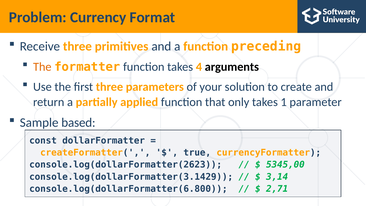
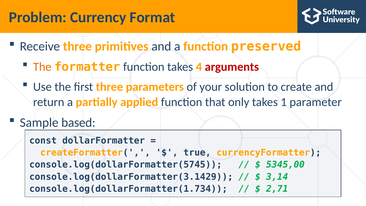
preceding: preceding -> preserved
arguments colour: black -> red
console.log(dollarFormatter(2623: console.log(dollarFormatter(2623 -> console.log(dollarFormatter(5745
console.log(dollarFormatter(6.800: console.log(dollarFormatter(6.800 -> console.log(dollarFormatter(1.734
